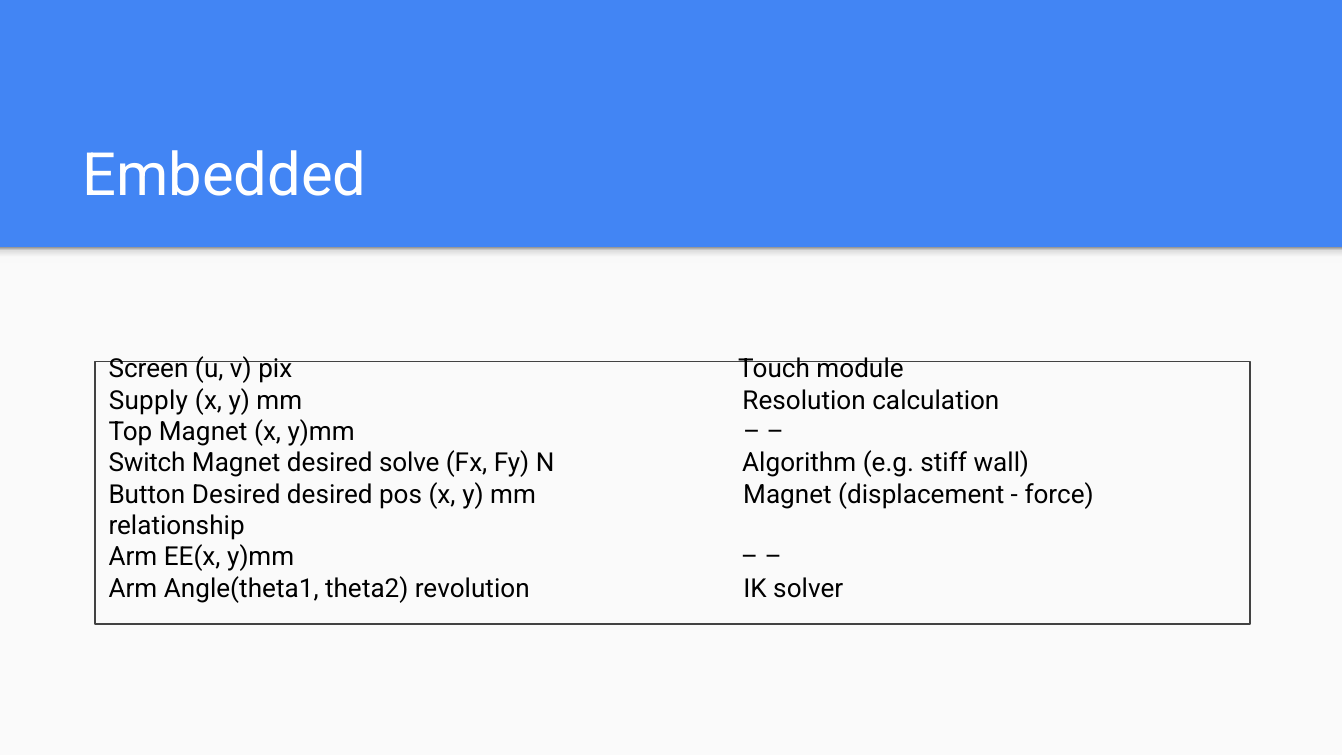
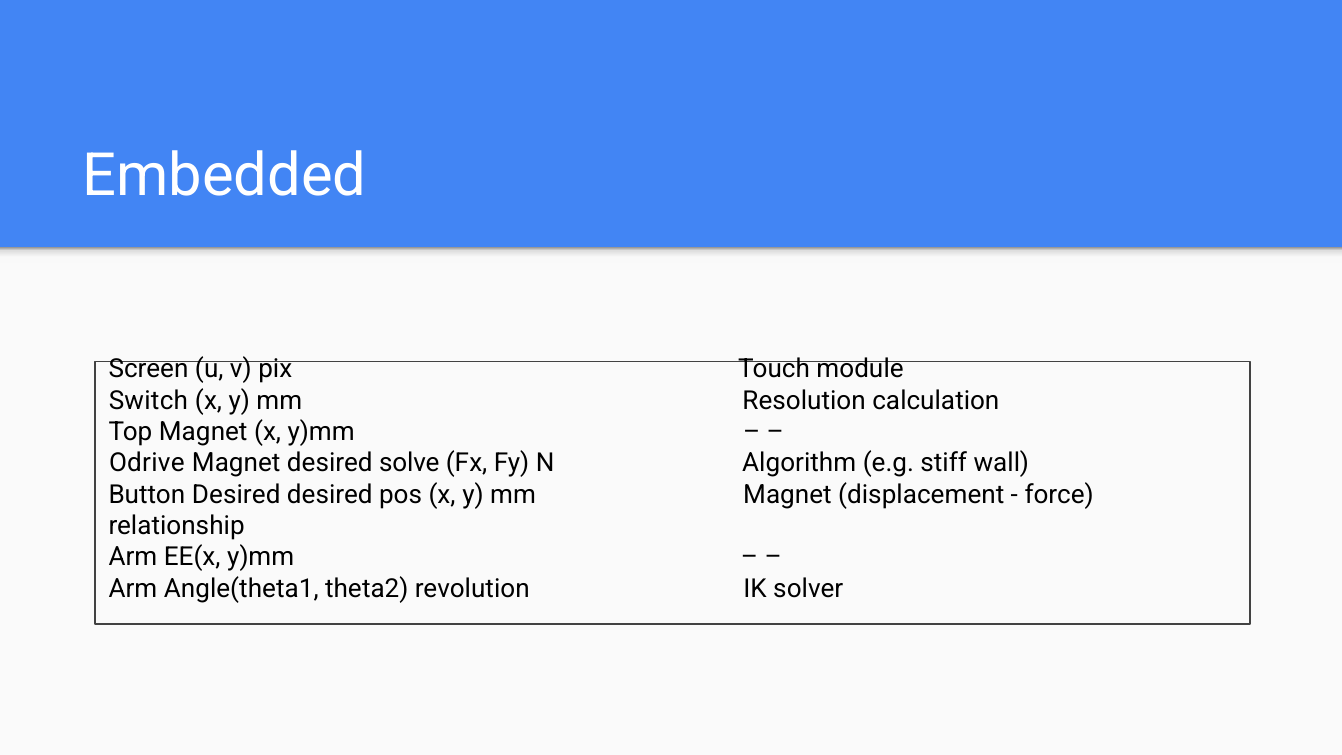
Supply: Supply -> Switch
Switch: Switch -> Odrive
